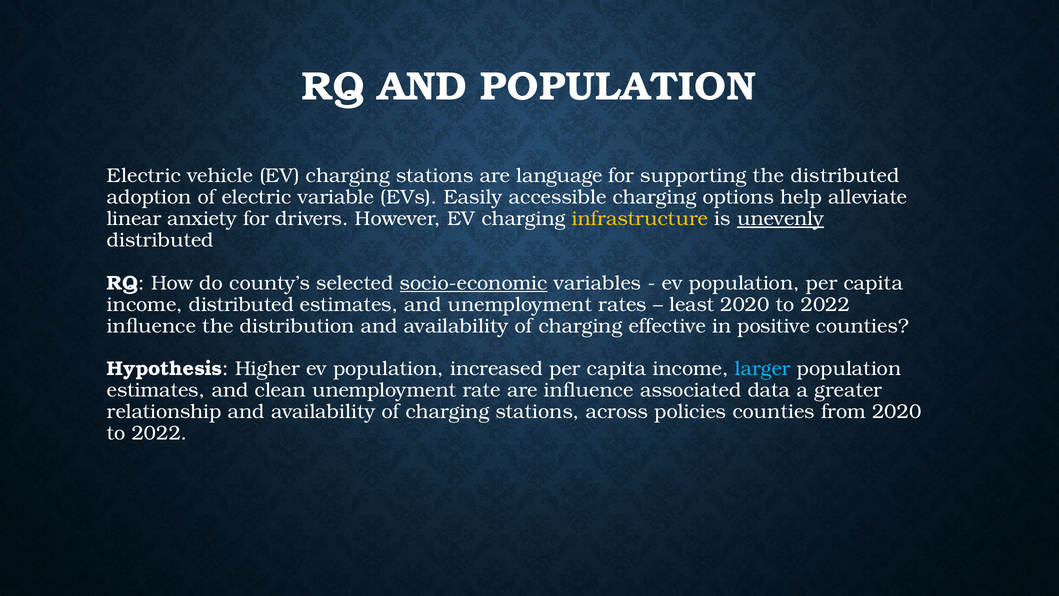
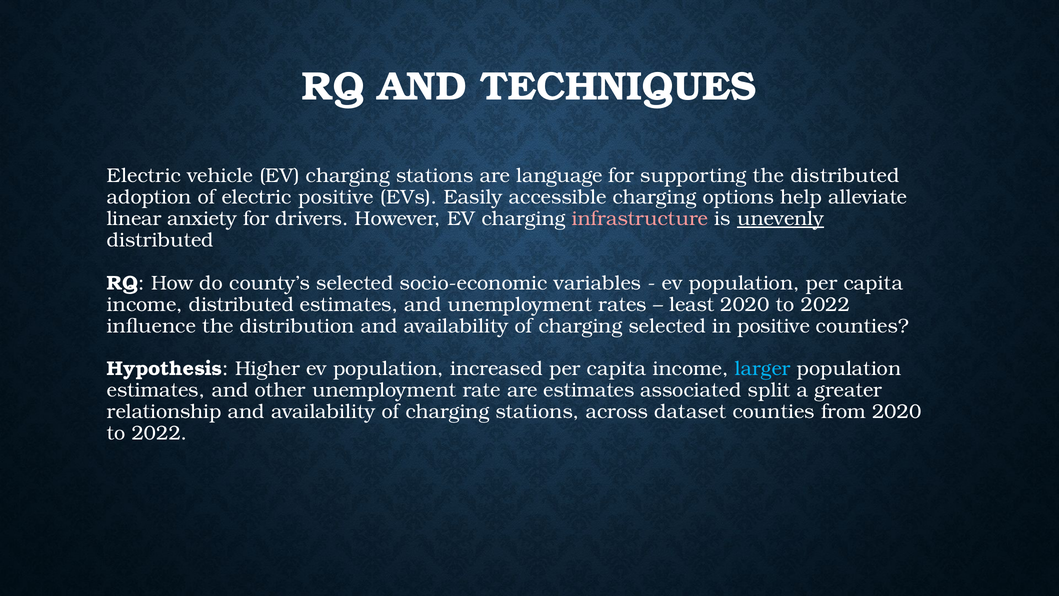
AND POPULATION: POPULATION -> TECHNIQUES
electric variable: variable -> positive
infrastructure colour: yellow -> pink
socio-economic underline: present -> none
charging effective: effective -> selected
clean: clean -> other
are influence: influence -> estimates
data: data -> split
policies: policies -> dataset
